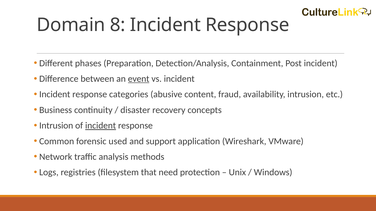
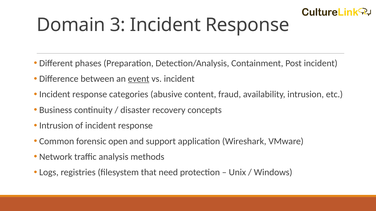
8: 8 -> 3
incident at (101, 126) underline: present -> none
used: used -> open
